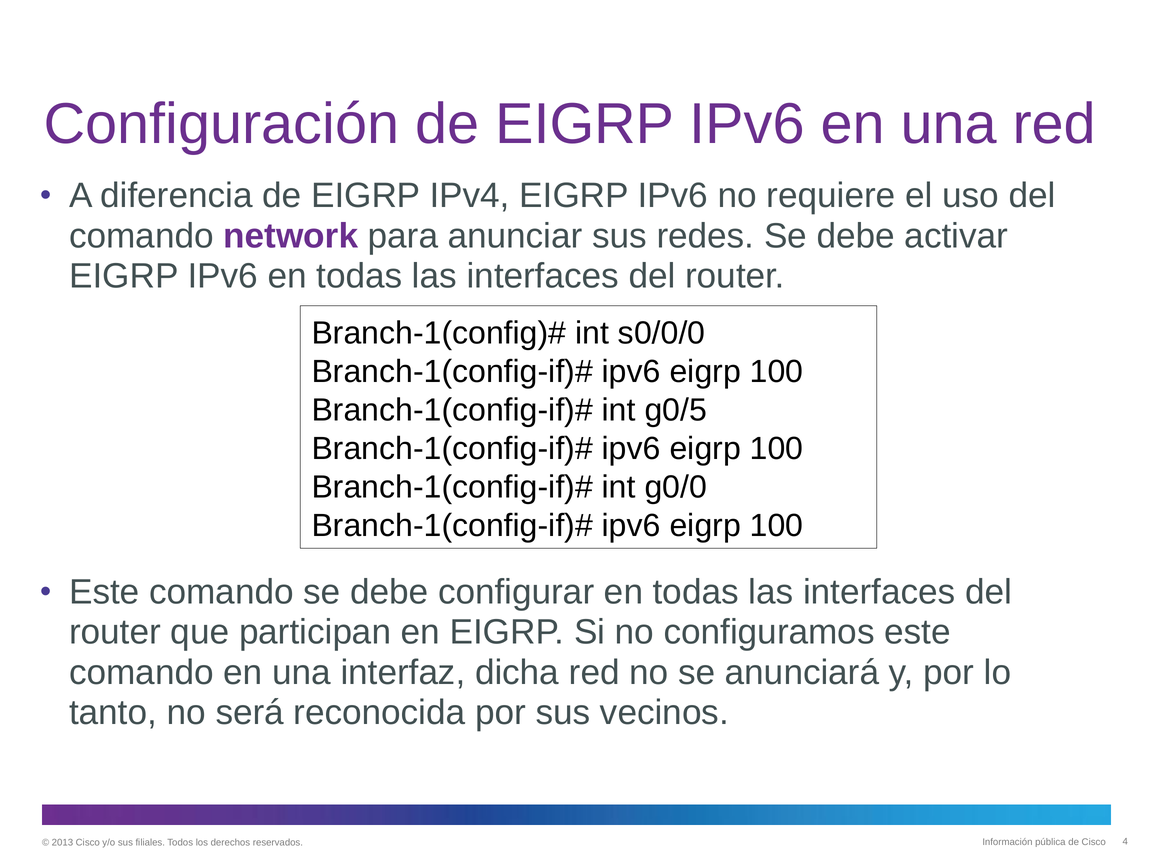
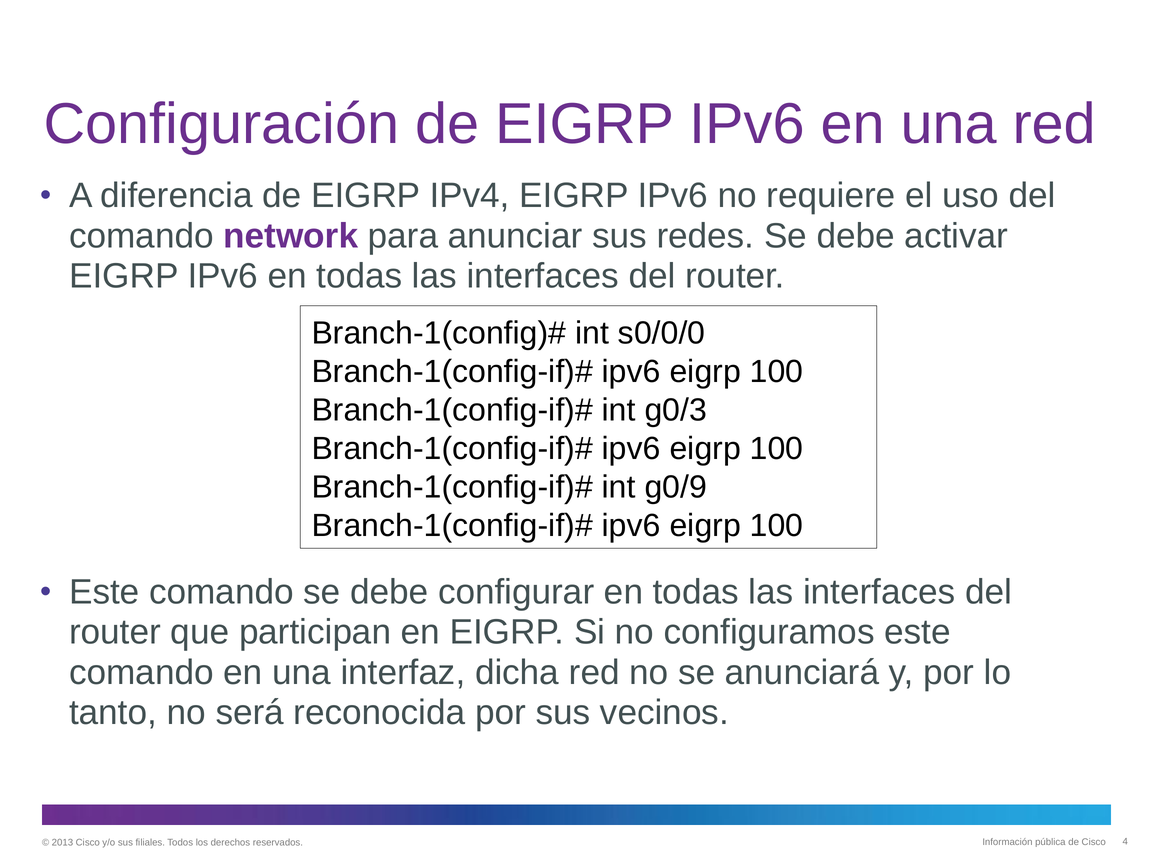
g0/5: g0/5 -> g0/3
g0/0: g0/0 -> g0/9
